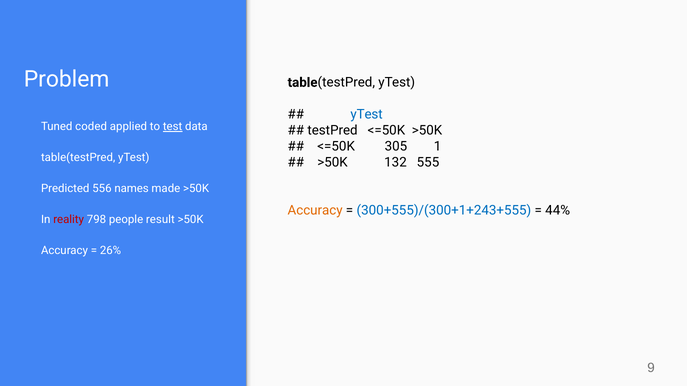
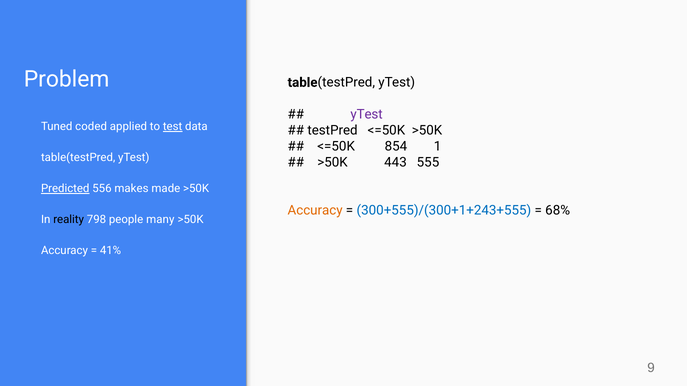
yTest at (367, 115) colour: blue -> purple
305: 305 -> 854
132: 132 -> 443
Predicted underline: none -> present
names: names -> makes
44%: 44% -> 68%
reality colour: red -> black
result: result -> many
26%: 26% -> 41%
